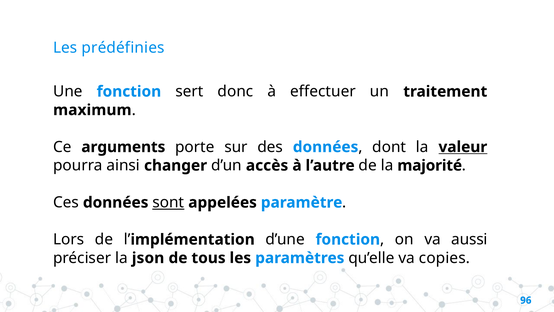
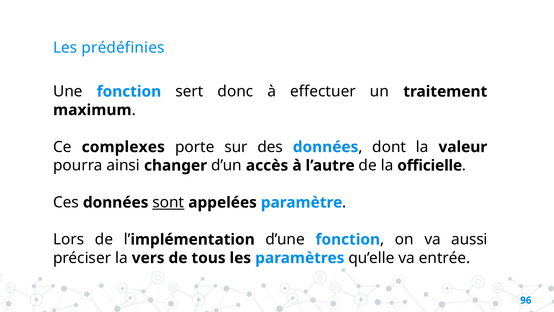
arguments: arguments -> complexes
valeur underline: present -> none
majorité: majorité -> officielle
json: json -> vers
copies: copies -> entrée
